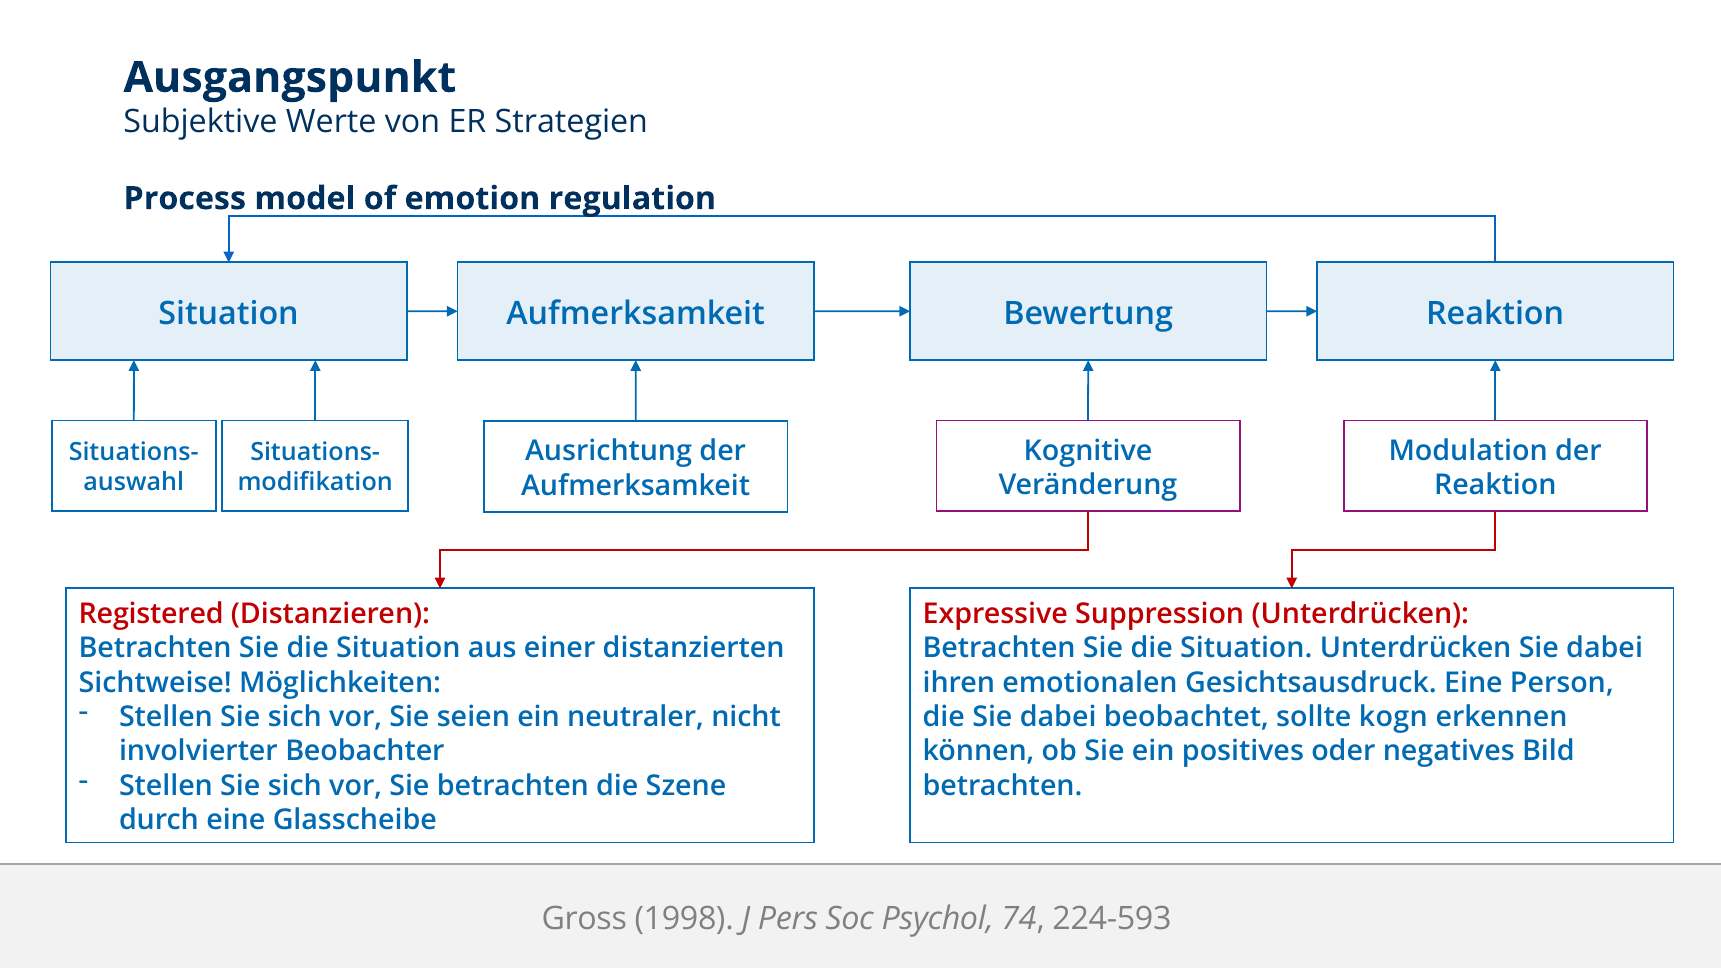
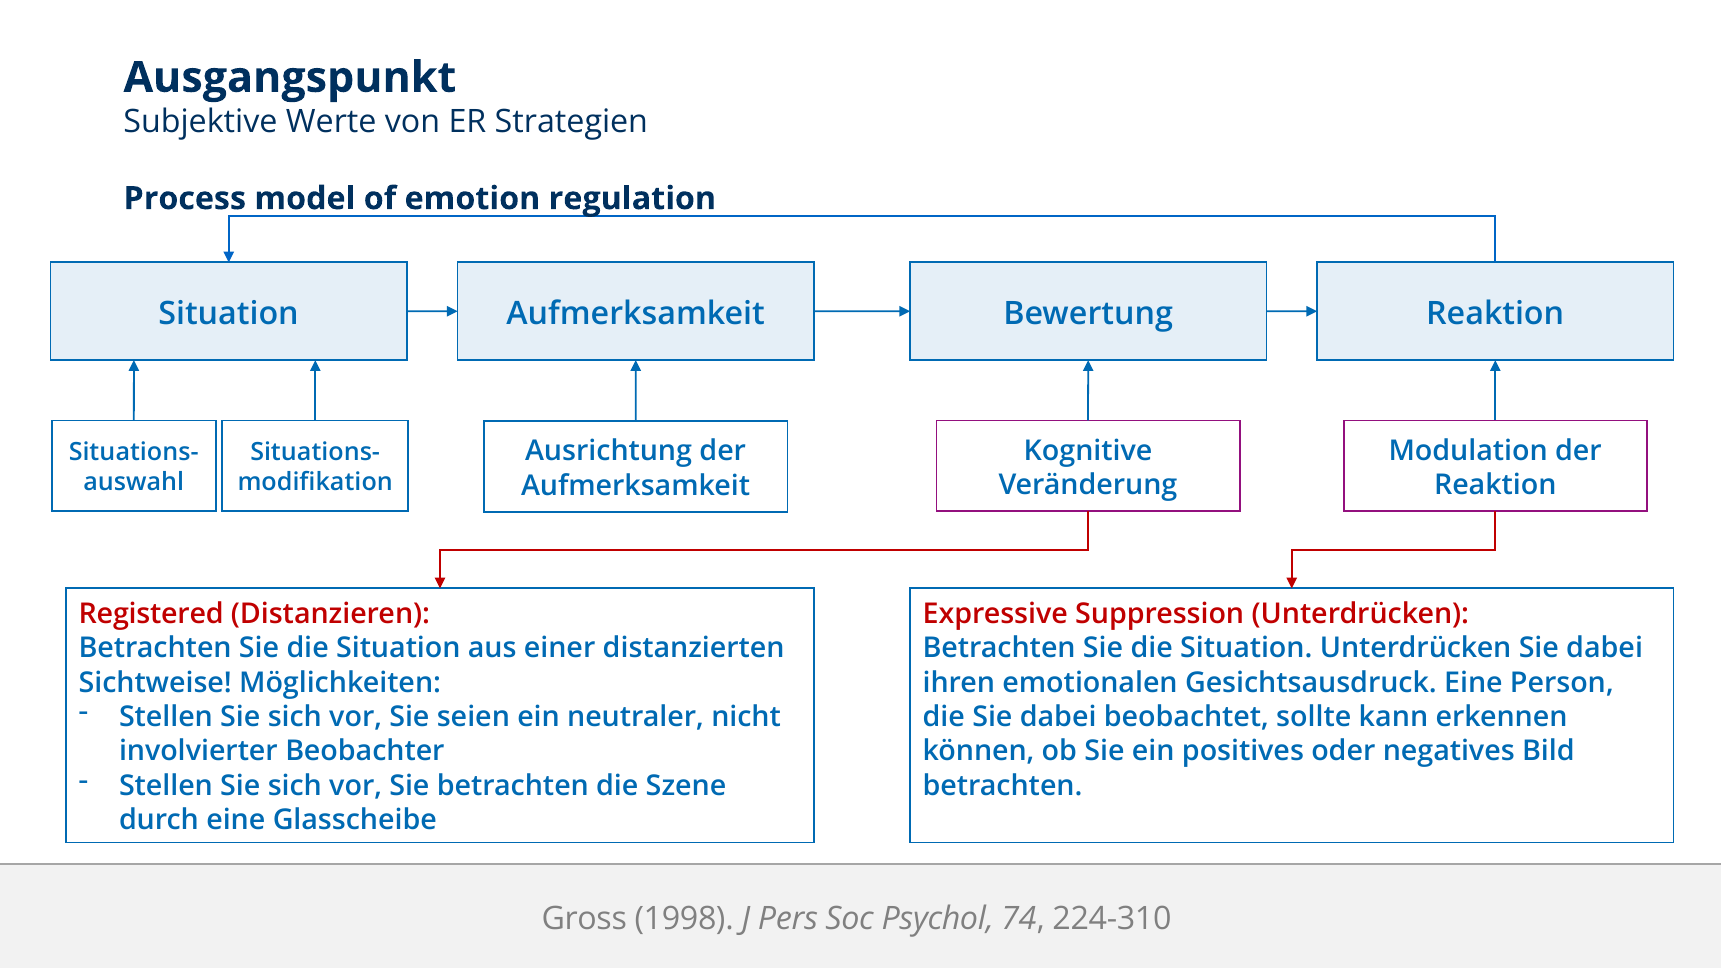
kogn: kogn -> kann
224-593: 224-593 -> 224-310
